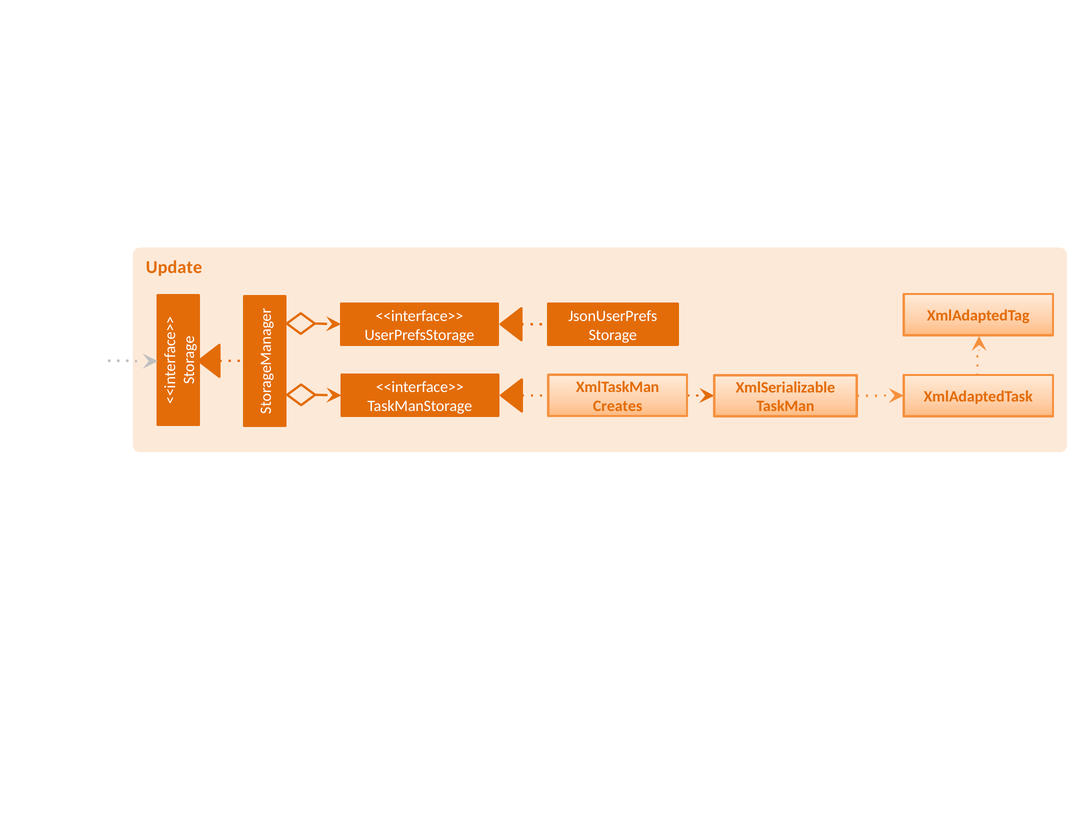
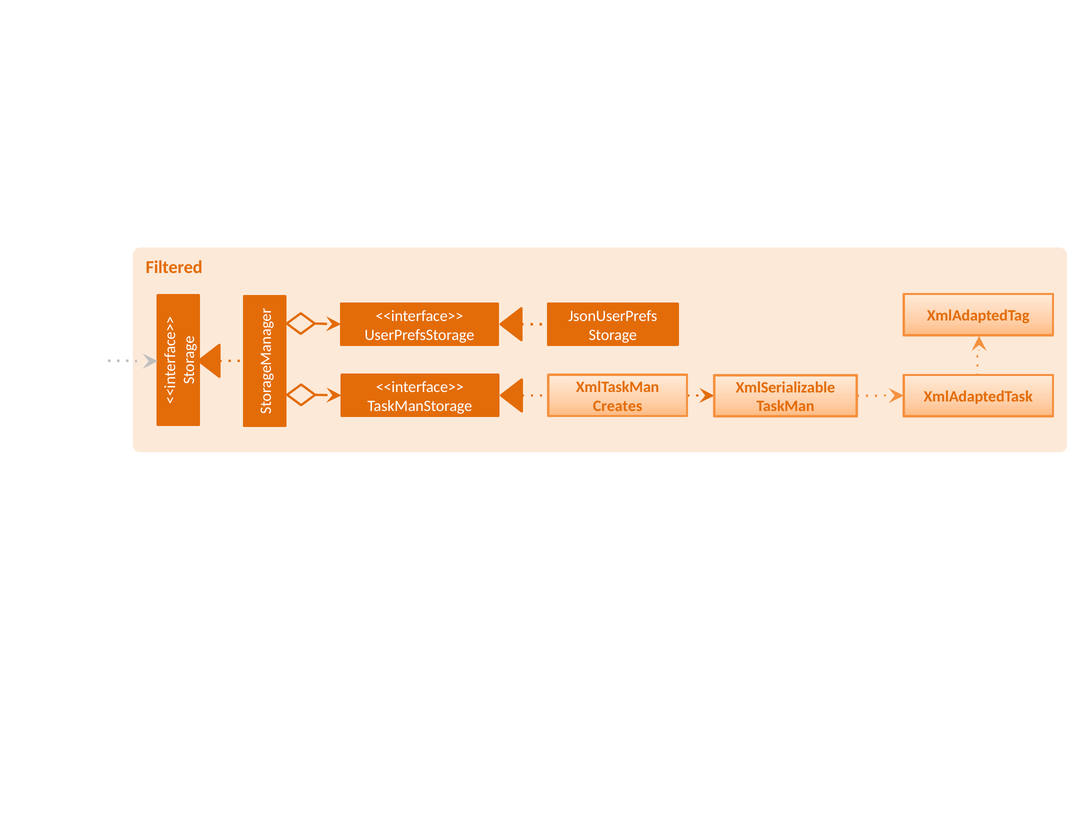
Update: Update -> Filtered
